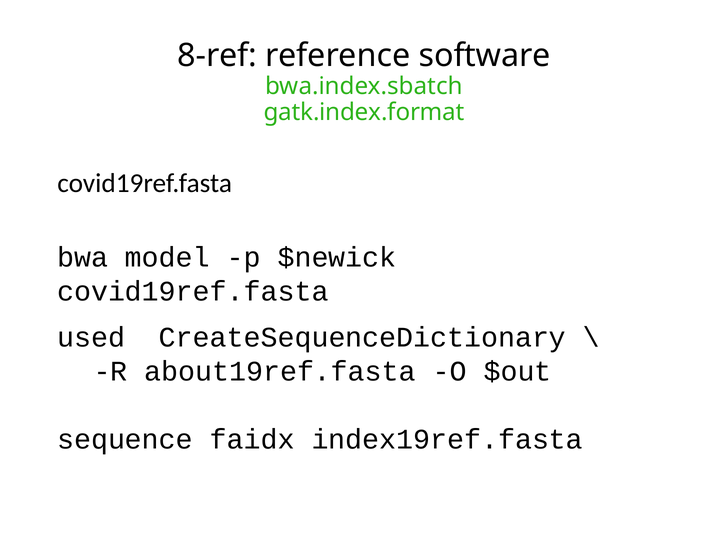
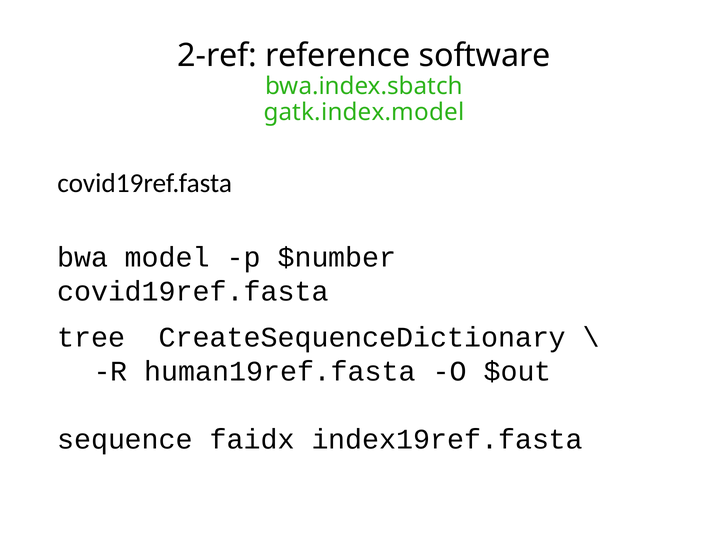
8-ref: 8-ref -> 2-ref
gatk.index.format: gatk.index.format -> gatk.index.model
$newick: $newick -> $number
used: used -> tree
about19ref.fasta: about19ref.fasta -> human19ref.fasta
